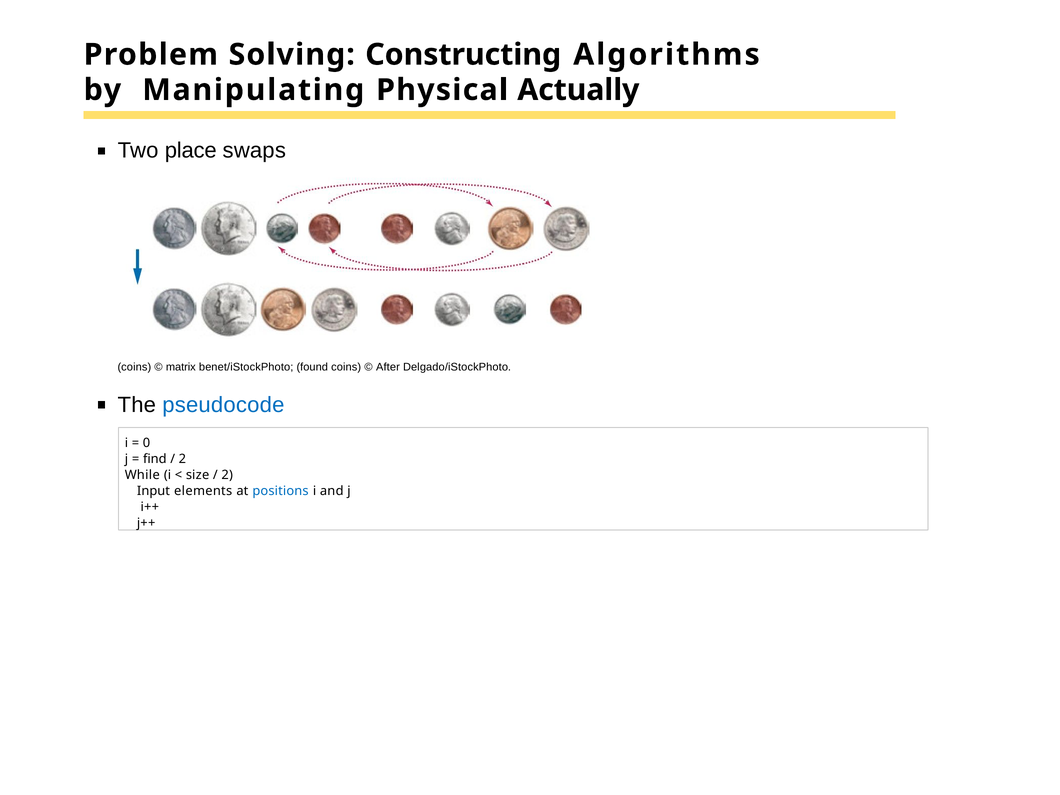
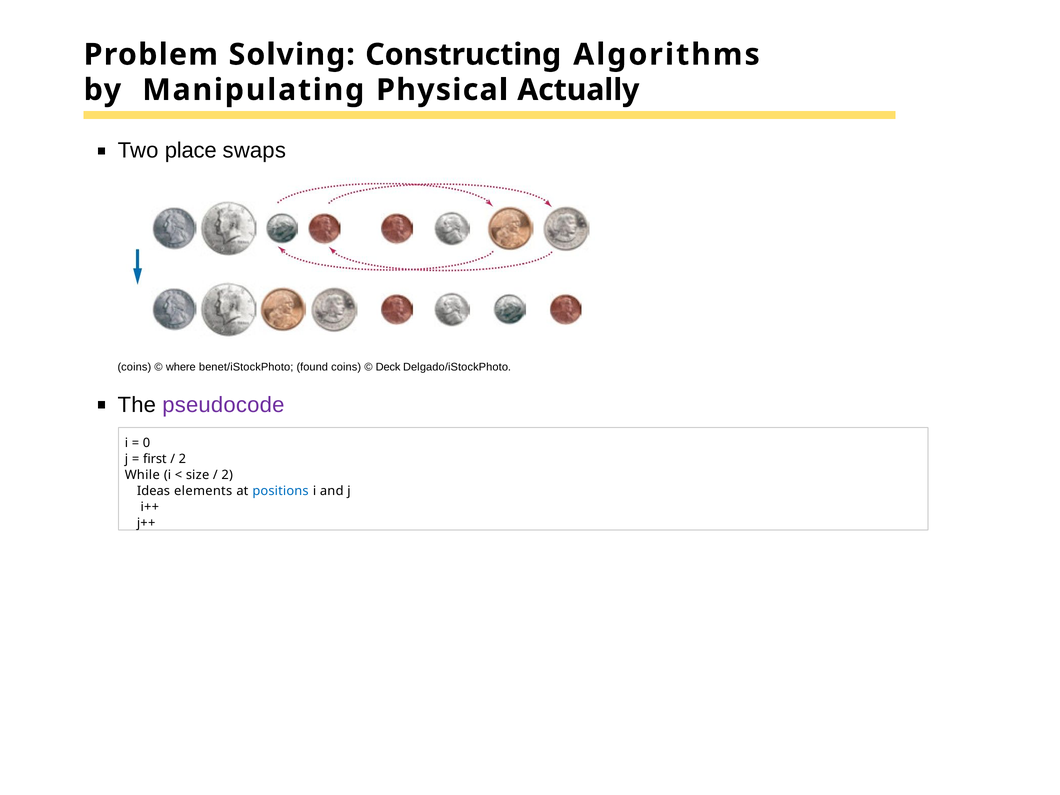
matrix: matrix -> where
After: After -> Deck
pseudocode colour: blue -> purple
find: find -> first
Input: Input -> Ideas
